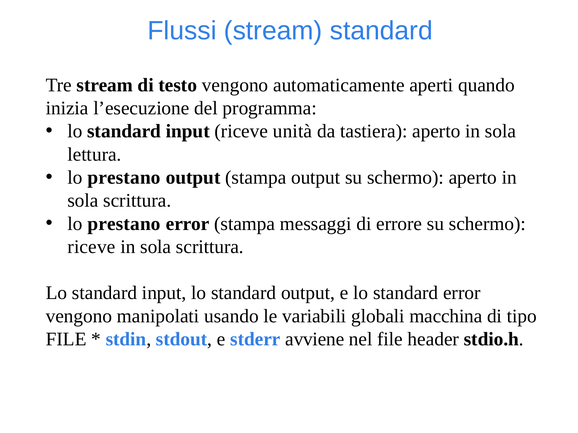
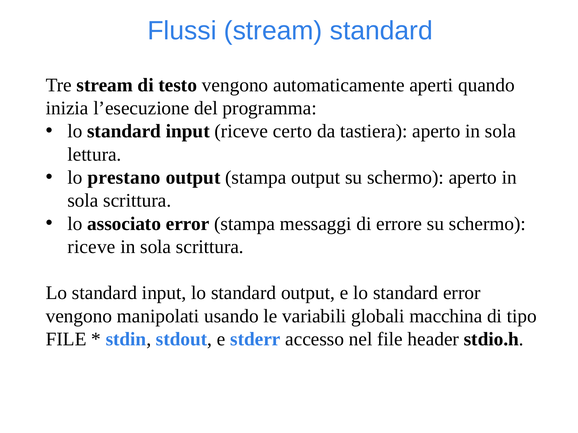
unità: unità -> certo
prestano at (124, 224): prestano -> associato
avviene: avviene -> accesso
